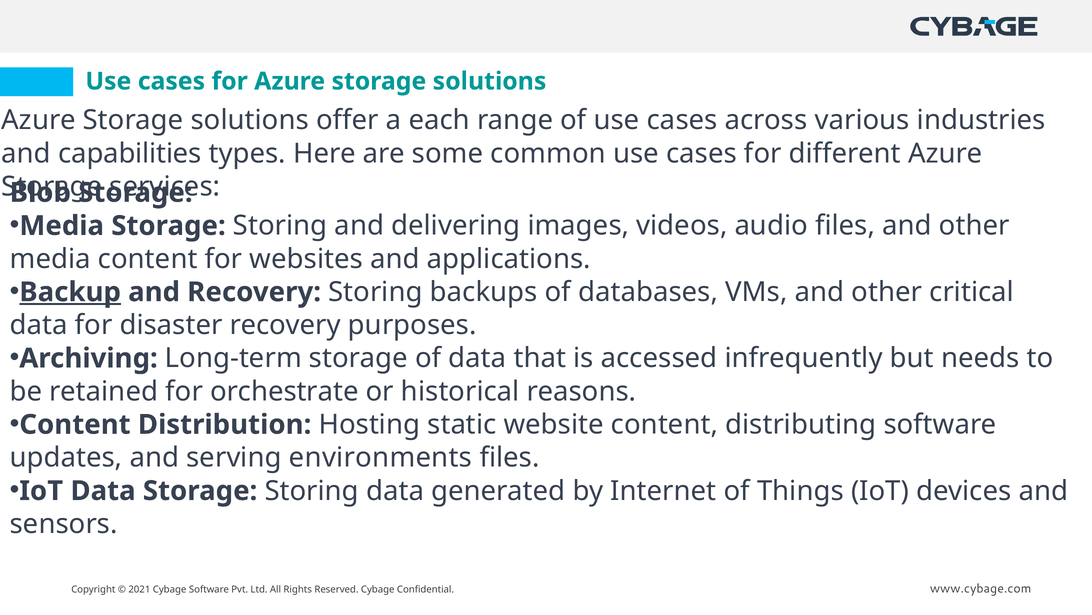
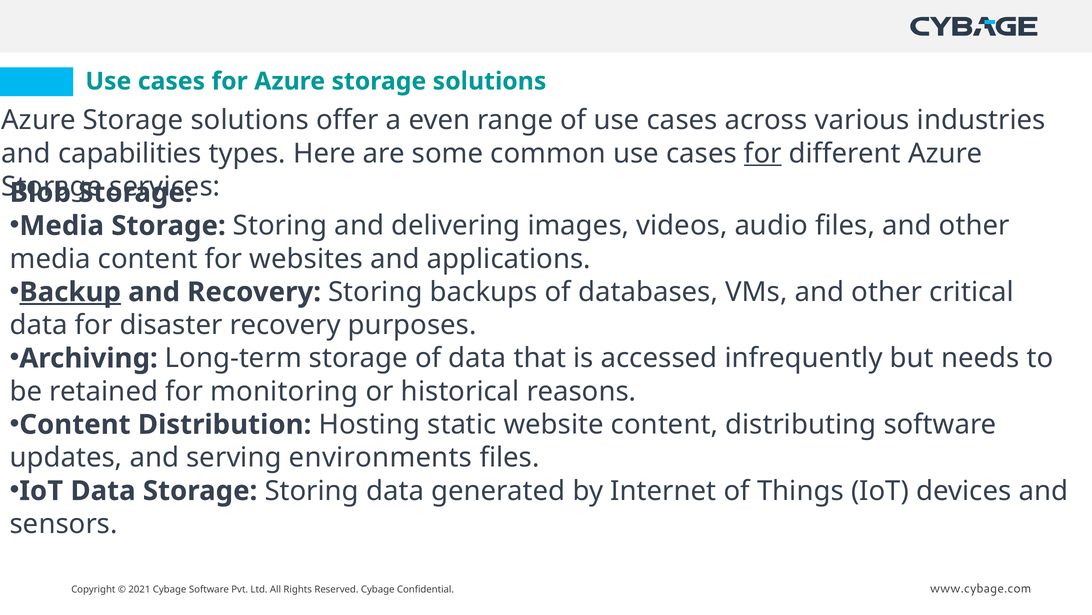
each: each -> even
for at (763, 153) underline: none -> present
orchestrate: orchestrate -> monitoring
